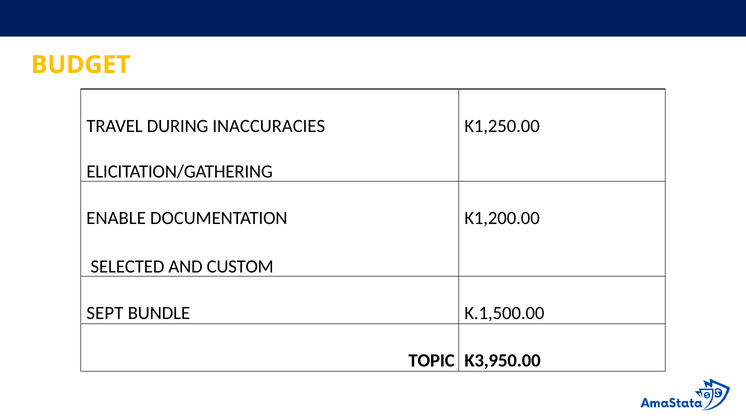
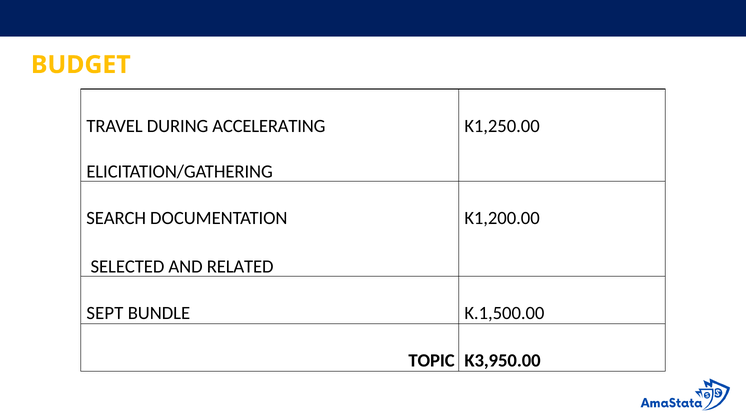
INACCURACIES: INACCURACIES -> ACCELERATING
ENABLE: ENABLE -> SEARCH
CUSTOM: CUSTOM -> RELATED
